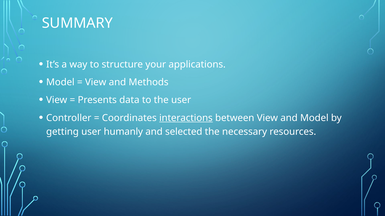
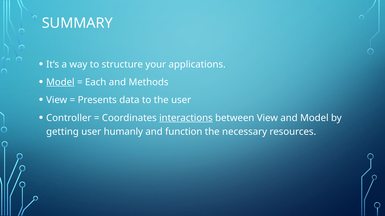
Model at (60, 82) underline: none -> present
View at (96, 82): View -> Each
selected: selected -> function
